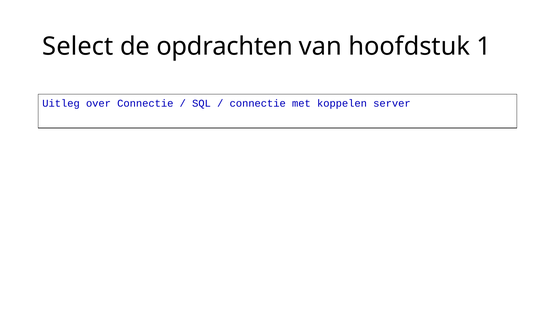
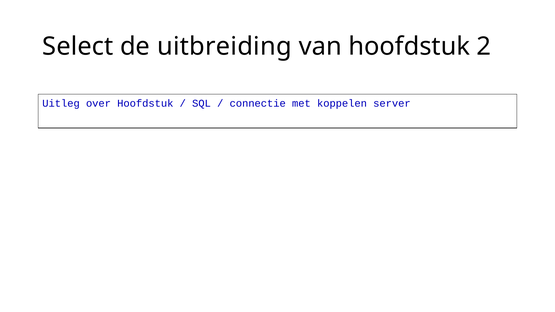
opdrachten: opdrachten -> uitbreiding
1: 1 -> 2
over Connectie: Connectie -> Hoofdstuk
